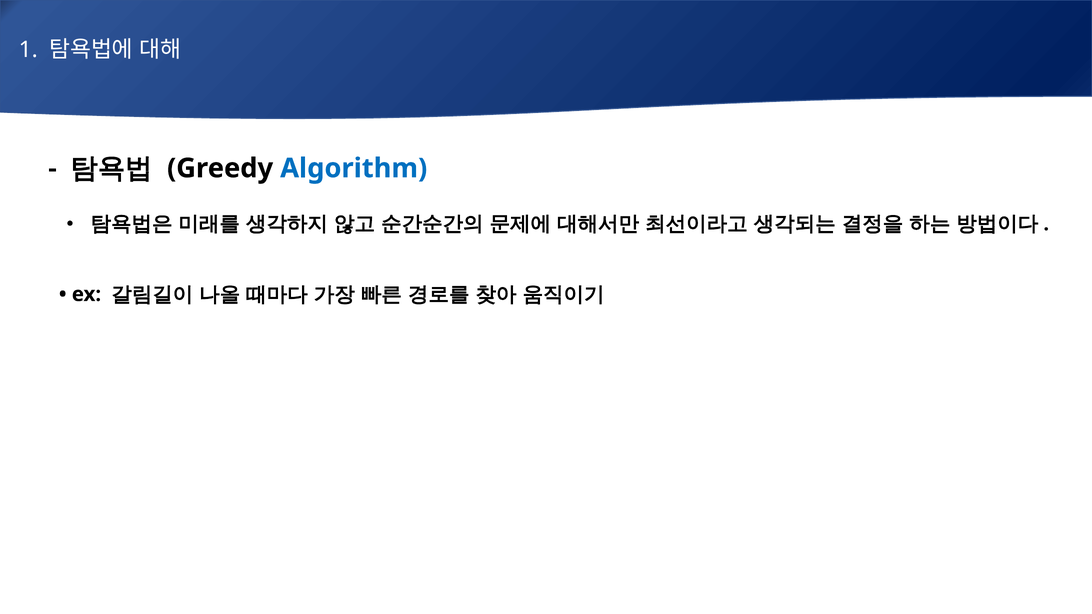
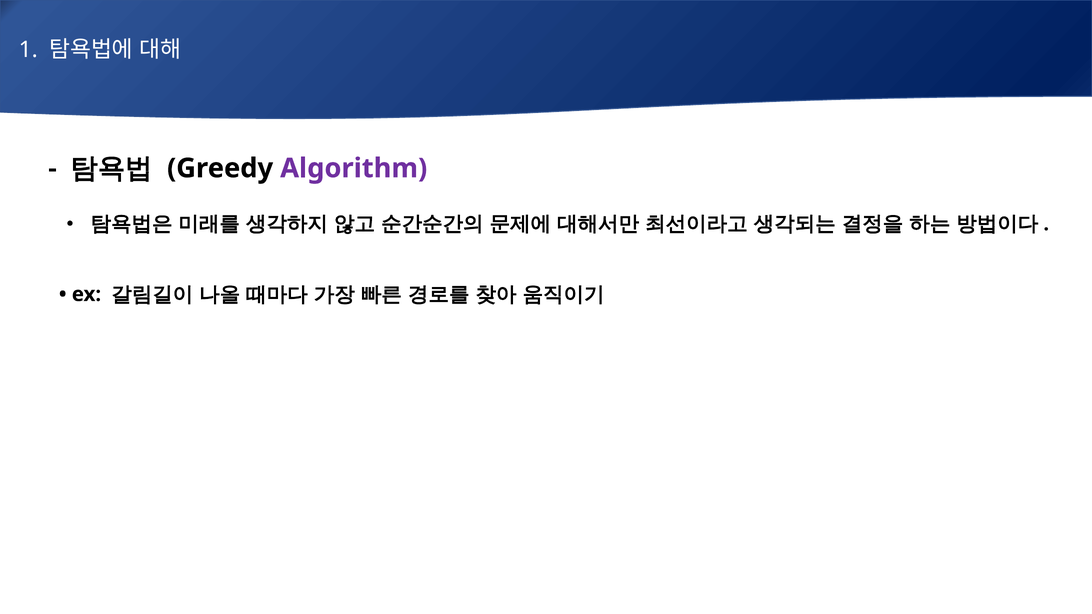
Algorithm colour: blue -> purple
